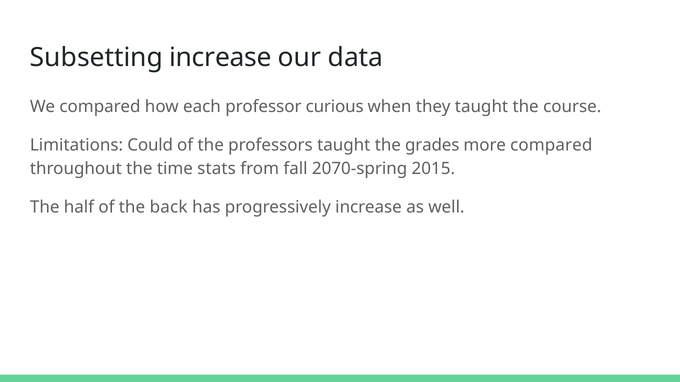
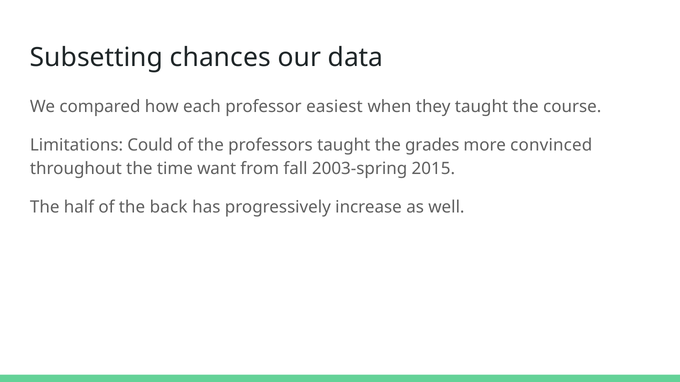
Subsetting increase: increase -> chances
curious: curious -> easiest
more compared: compared -> convinced
stats: stats -> want
2070-spring: 2070-spring -> 2003-spring
